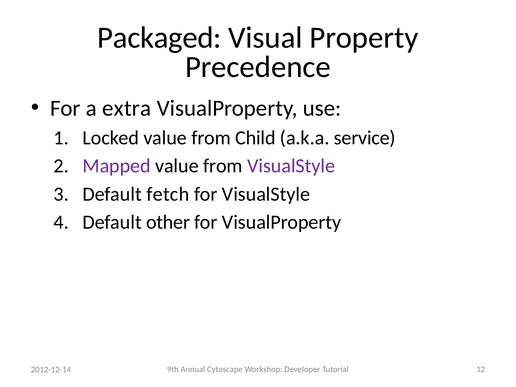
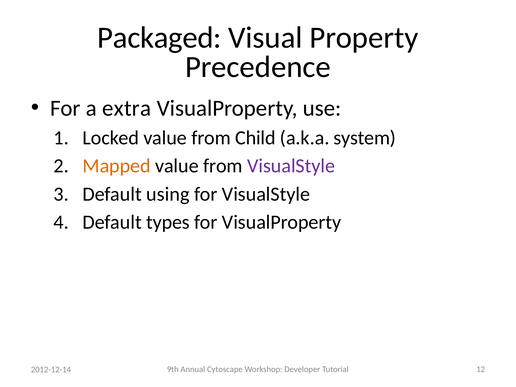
service: service -> system
Mapped colour: purple -> orange
fetch: fetch -> using
other: other -> types
